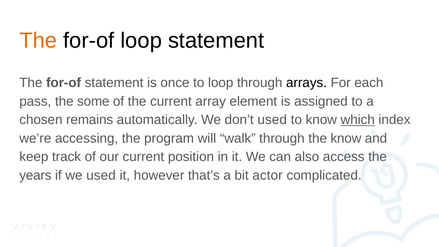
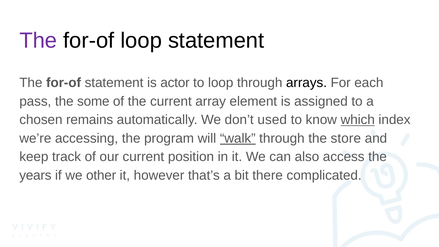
The at (38, 40) colour: orange -> purple
once: once -> actor
walk underline: none -> present
the know: know -> store
we used: used -> other
actor: actor -> there
